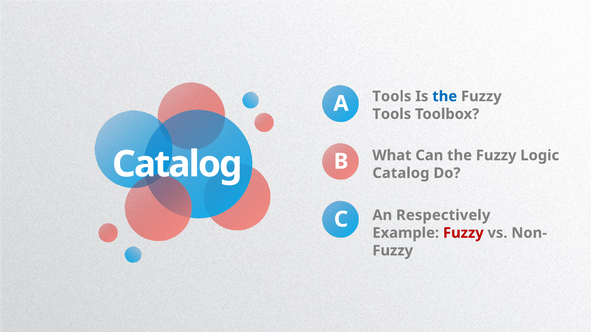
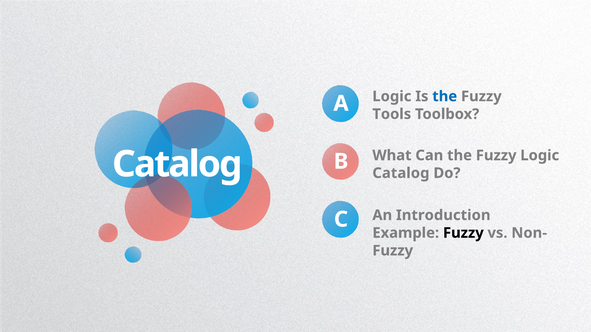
Tools at (392, 97): Tools -> Logic
Respectively: Respectively -> Introduction
Fuzzy at (463, 233) colour: red -> black
